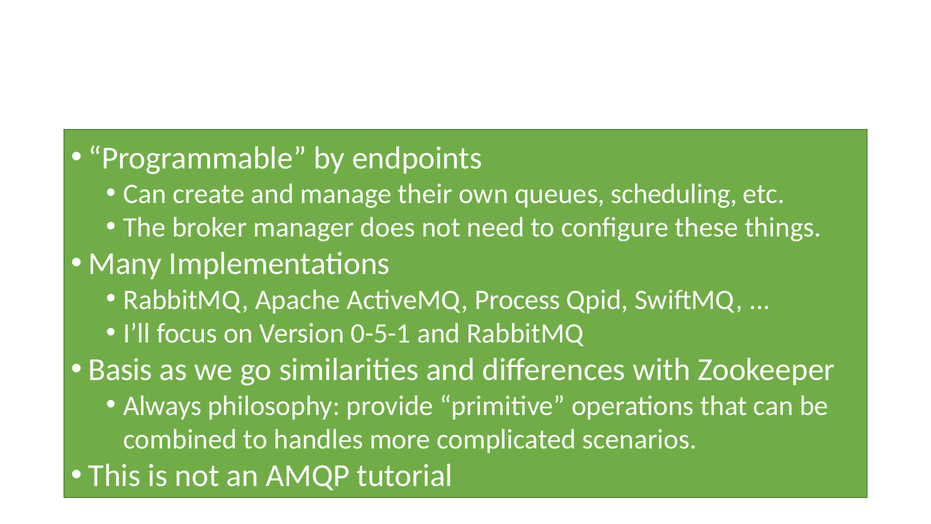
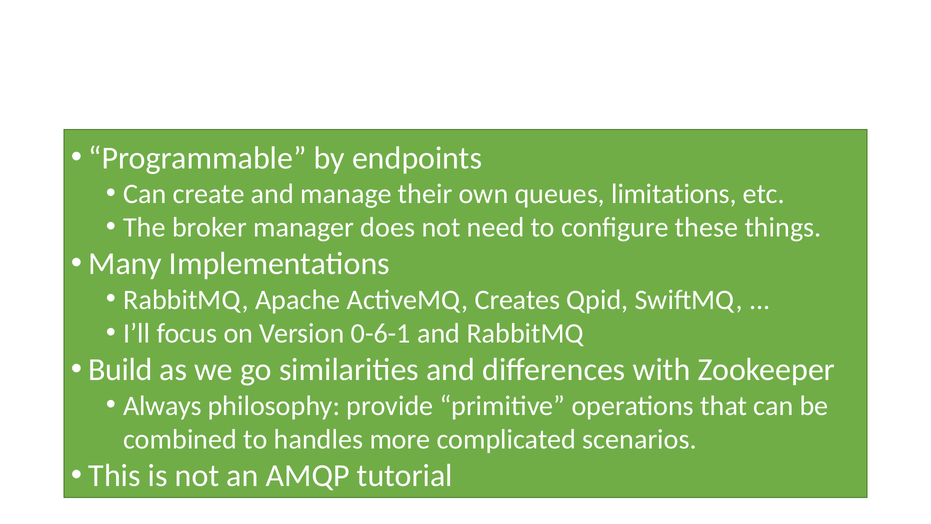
scheduling: scheduling -> limitations
Process: Process -> Creates
0-5-1: 0-5-1 -> 0-6-1
Basis: Basis -> Build
